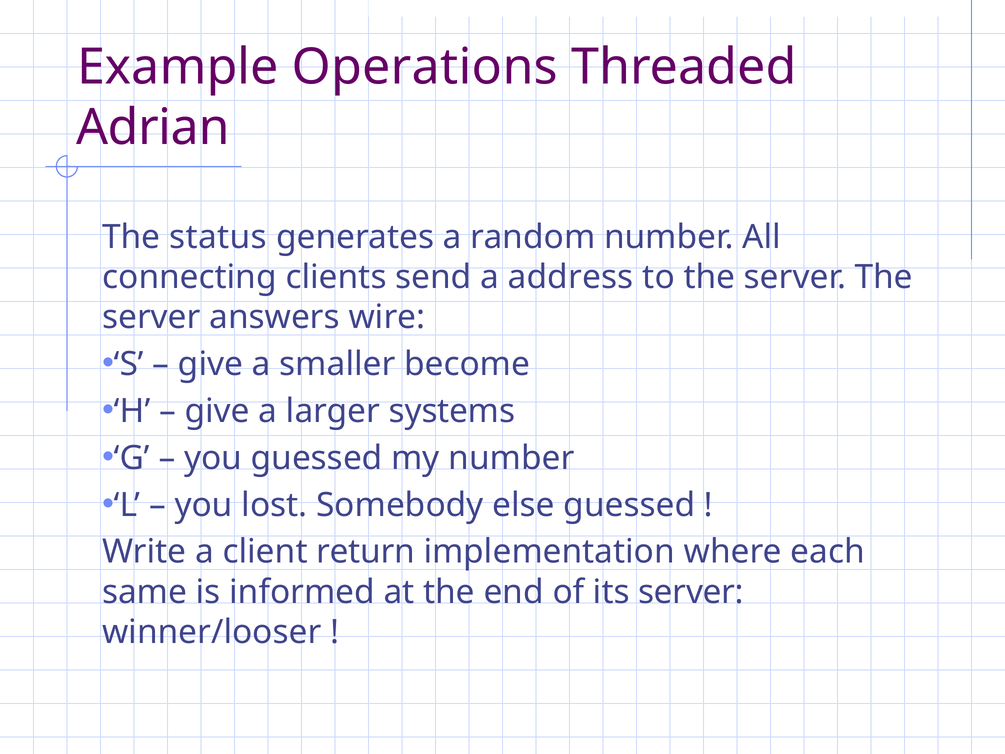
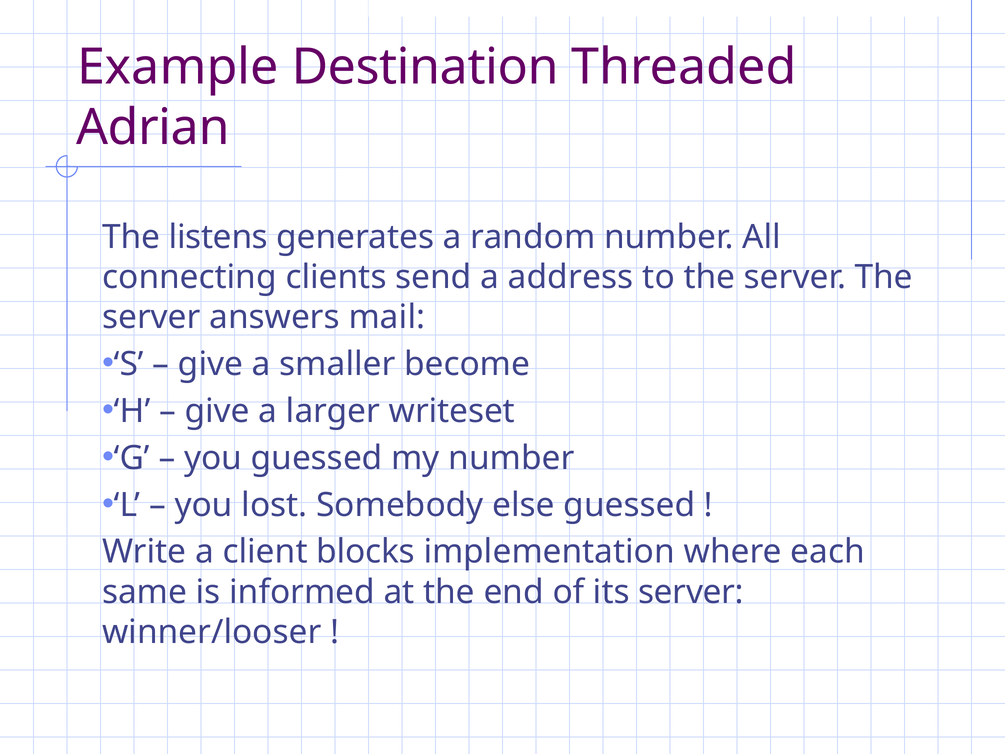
Operations: Operations -> Destination
status: status -> listens
wire: wire -> mail
systems: systems -> writeset
return: return -> blocks
